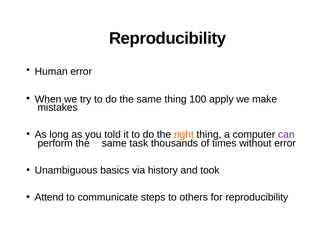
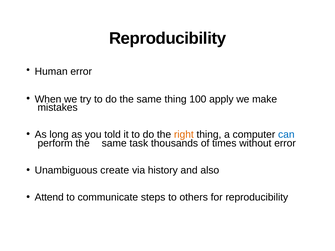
can colour: purple -> blue
basics: basics -> create
took: took -> also
